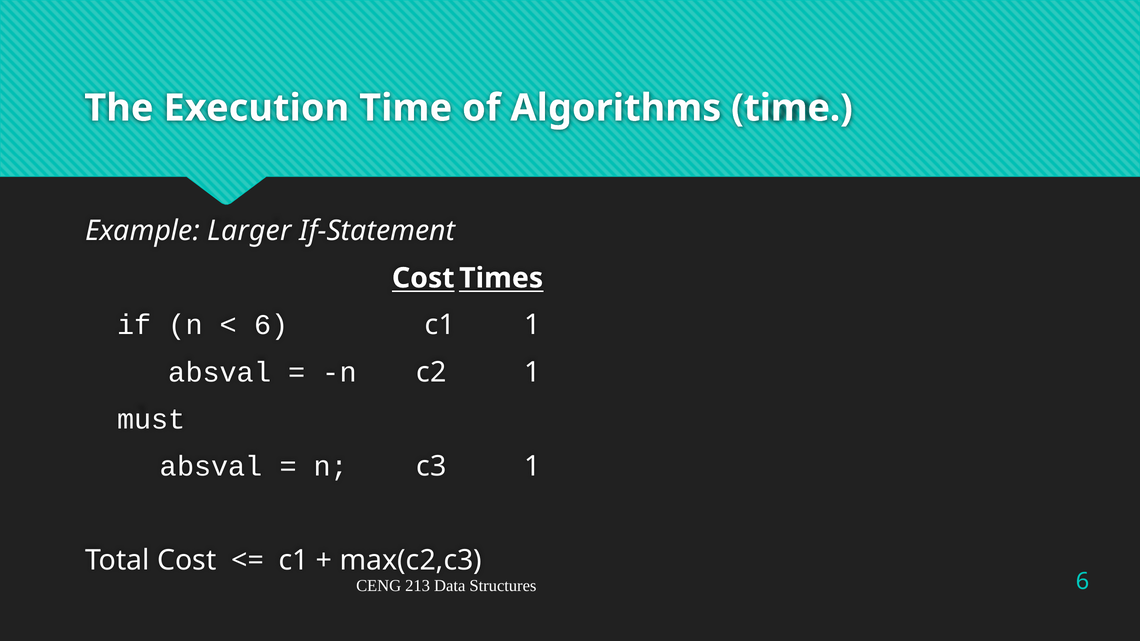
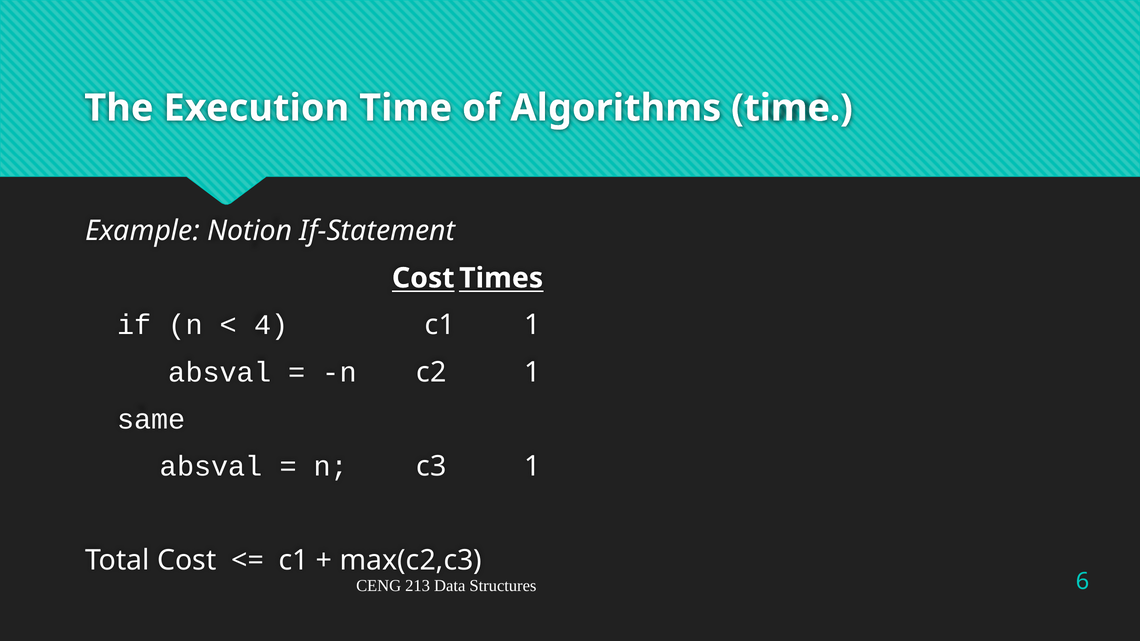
Larger: Larger -> Notion
6 at (271, 325): 6 -> 4
must: must -> same
